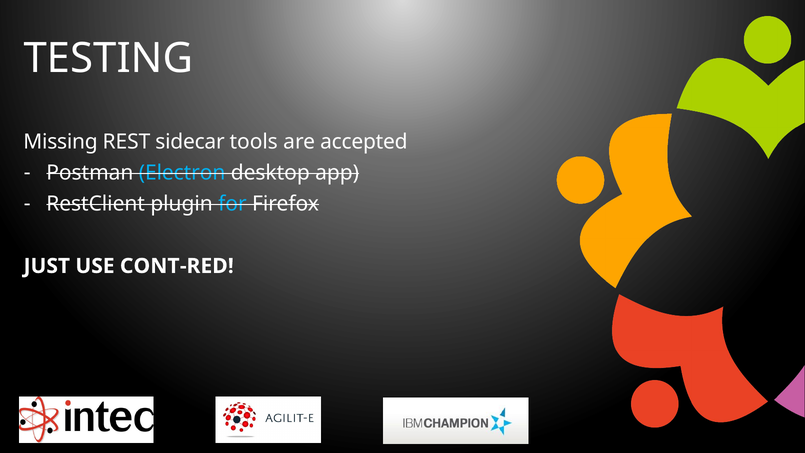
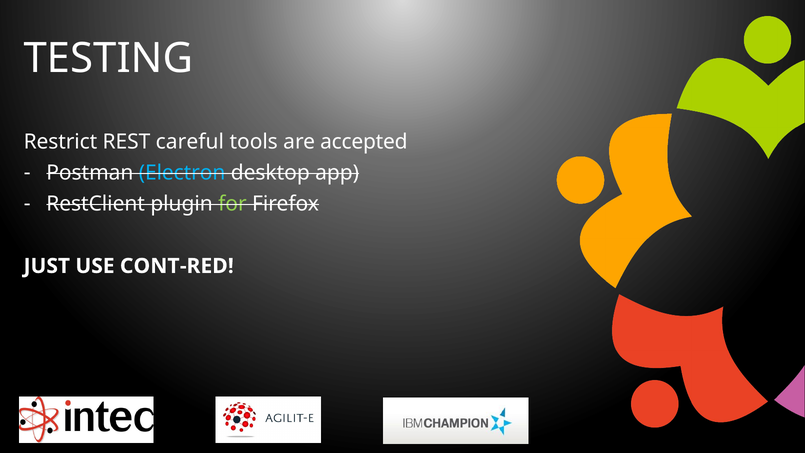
Missing: Missing -> Restrict
sidecar: sidecar -> careful
for colour: light blue -> light green
